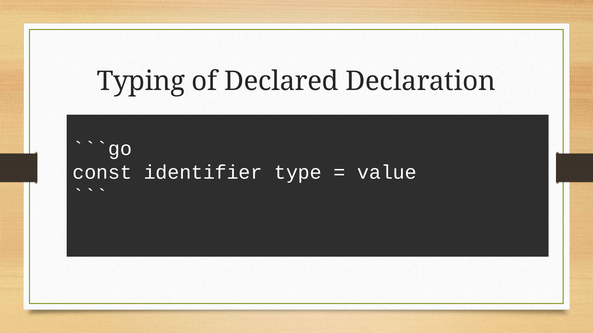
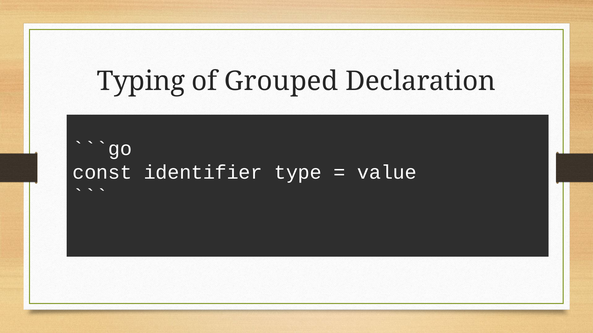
Declared: Declared -> Grouped
